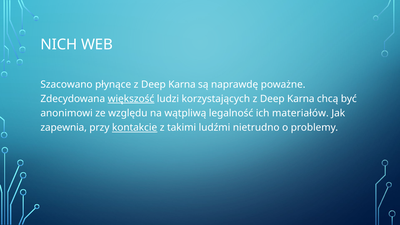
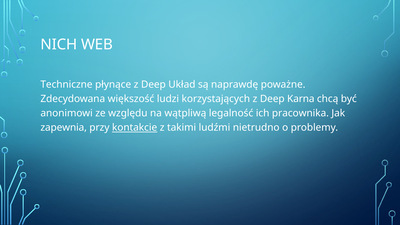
Szacowano: Szacowano -> Techniczne
płynące z Deep Karna: Karna -> Układ
większość underline: present -> none
materiałów: materiałów -> pracownika
